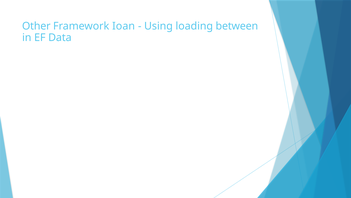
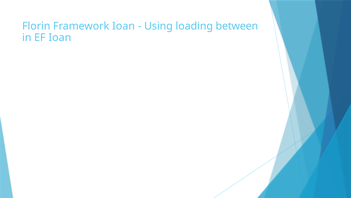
Other: Other -> Florin
EF Data: Data -> Ioan
